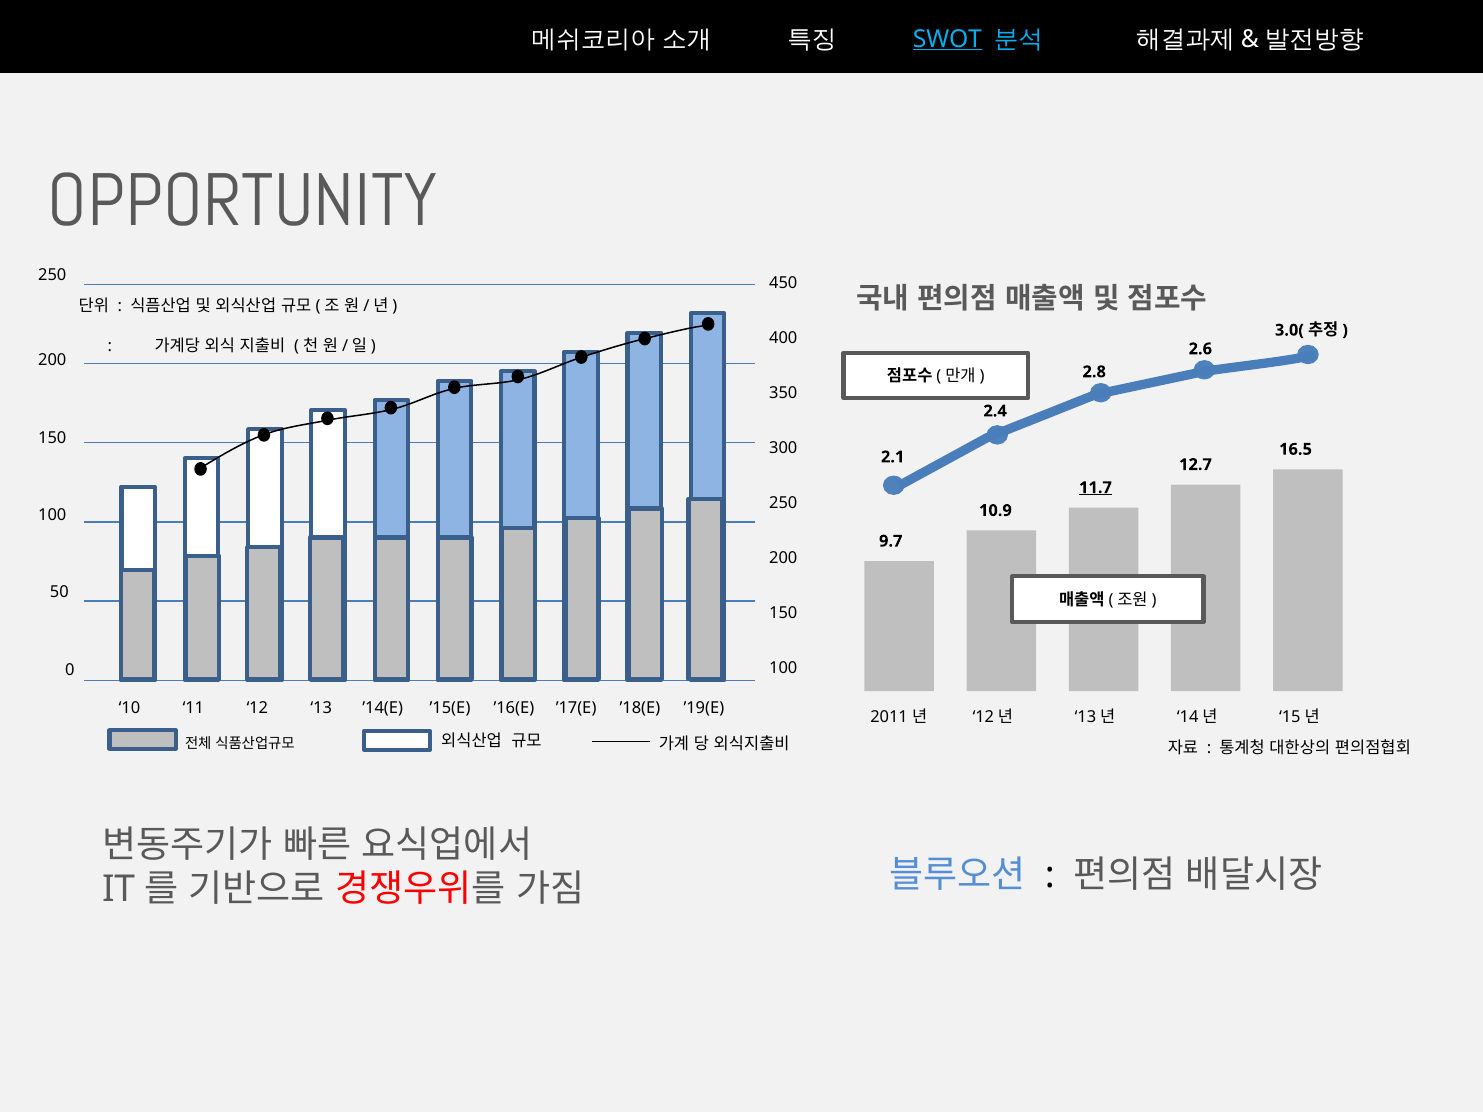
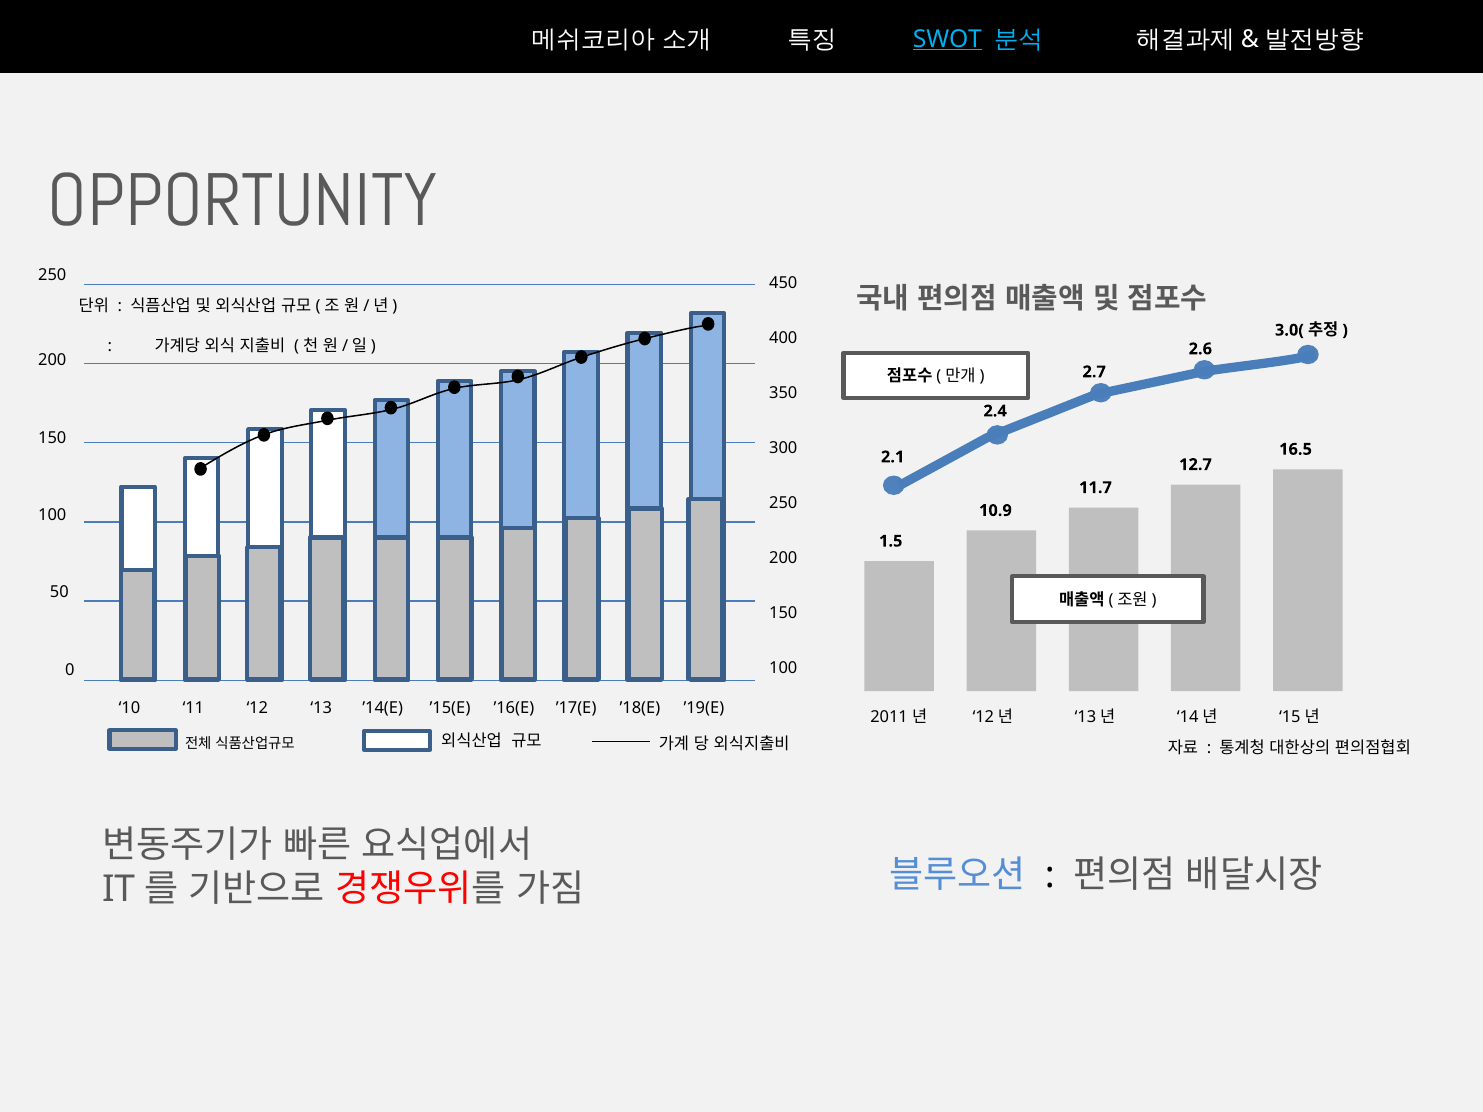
2.8: 2.8 -> 2.7
11.7 underline: present -> none
9.7: 9.7 -> 1.5
